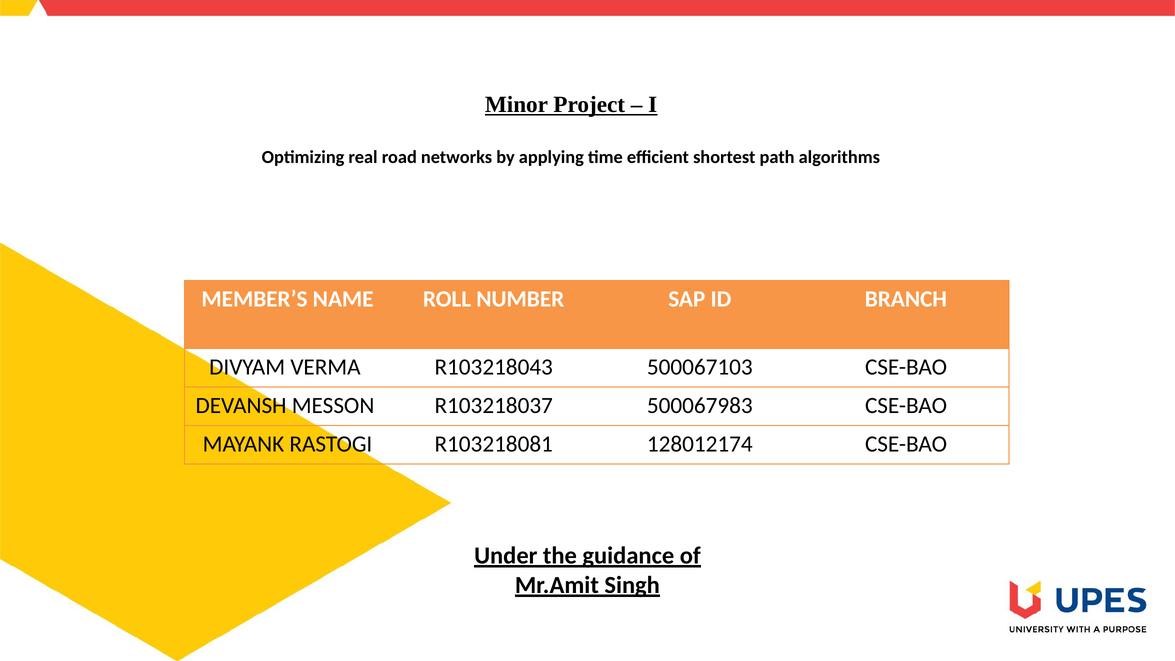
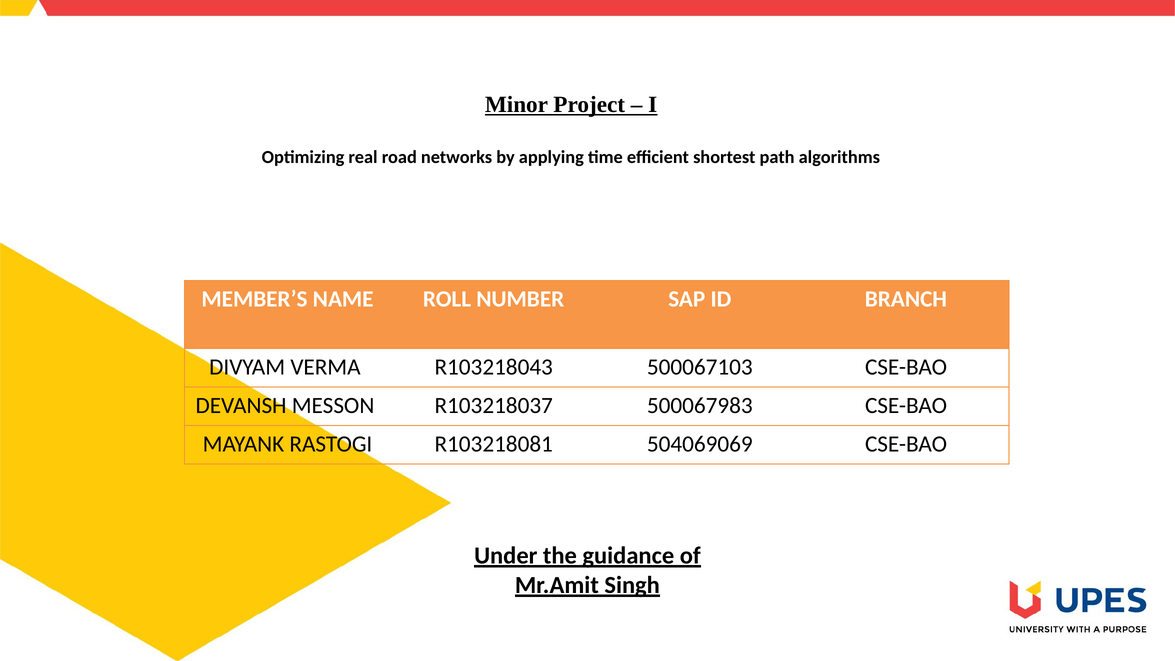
128012174: 128012174 -> 504069069
